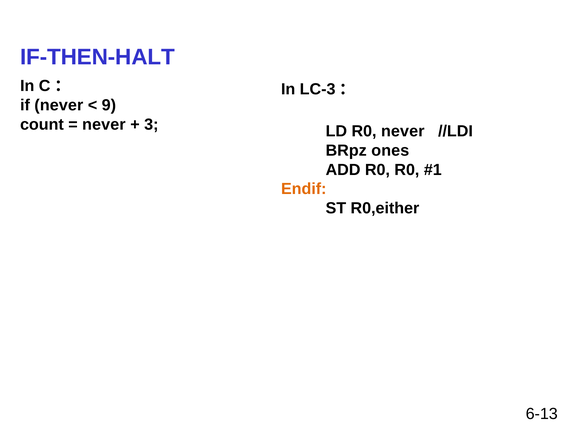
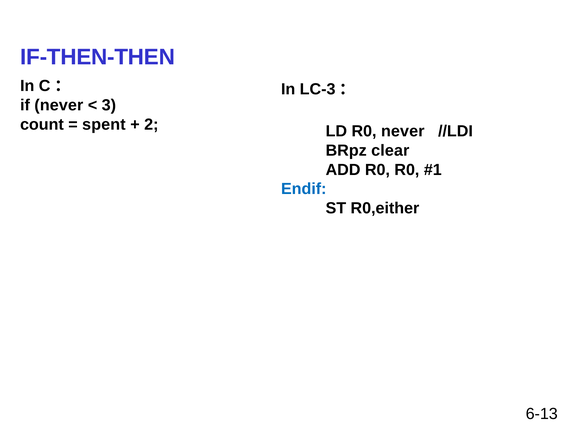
IF-THEN-HALT: IF-THEN-HALT -> IF-THEN-THEN
9: 9 -> 3
never at (104, 124): never -> spent
3: 3 -> 2
ones: ones -> clear
Endif colour: orange -> blue
